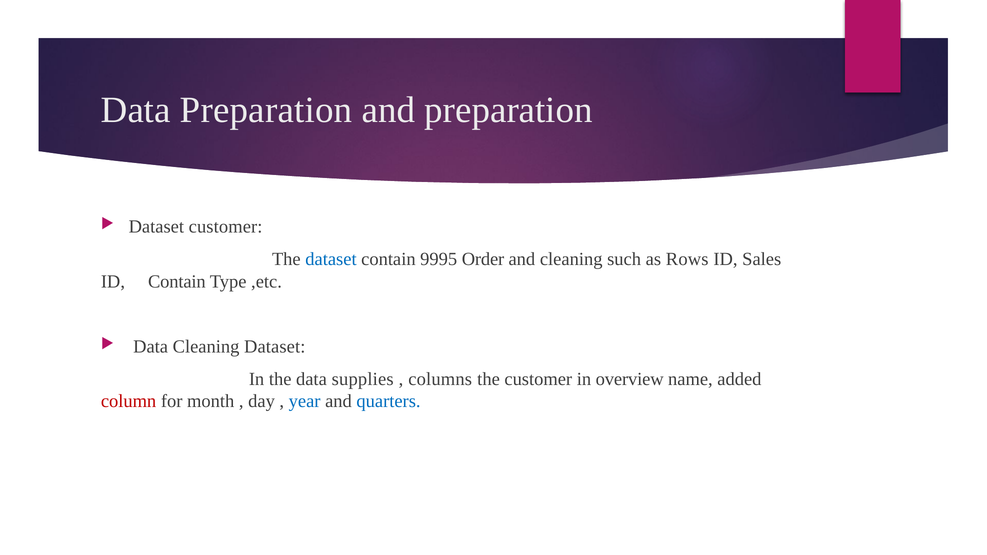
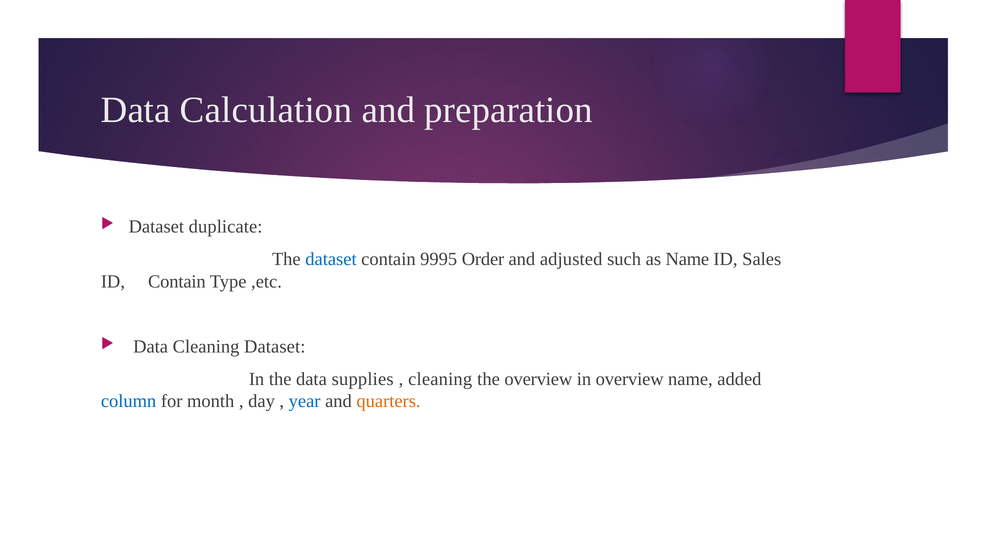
Data Preparation: Preparation -> Calculation
Dataset customer: customer -> duplicate
and cleaning: cleaning -> adjusted
as Rows: Rows -> Name
columns at (440, 379): columns -> cleaning
the customer: customer -> overview
column colour: red -> blue
quarters colour: blue -> orange
